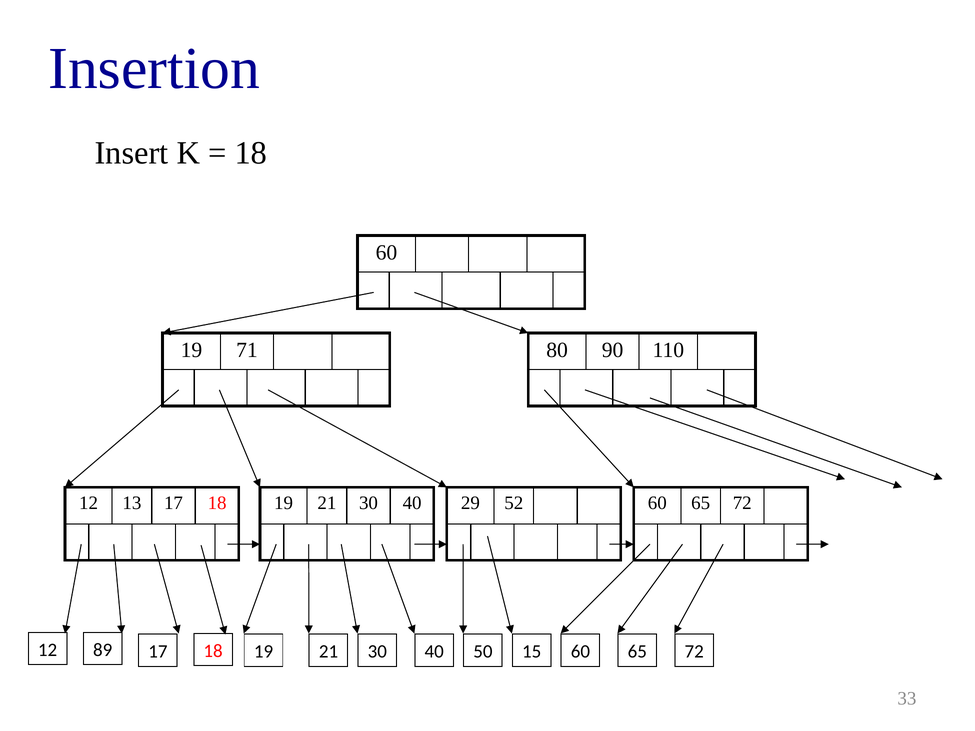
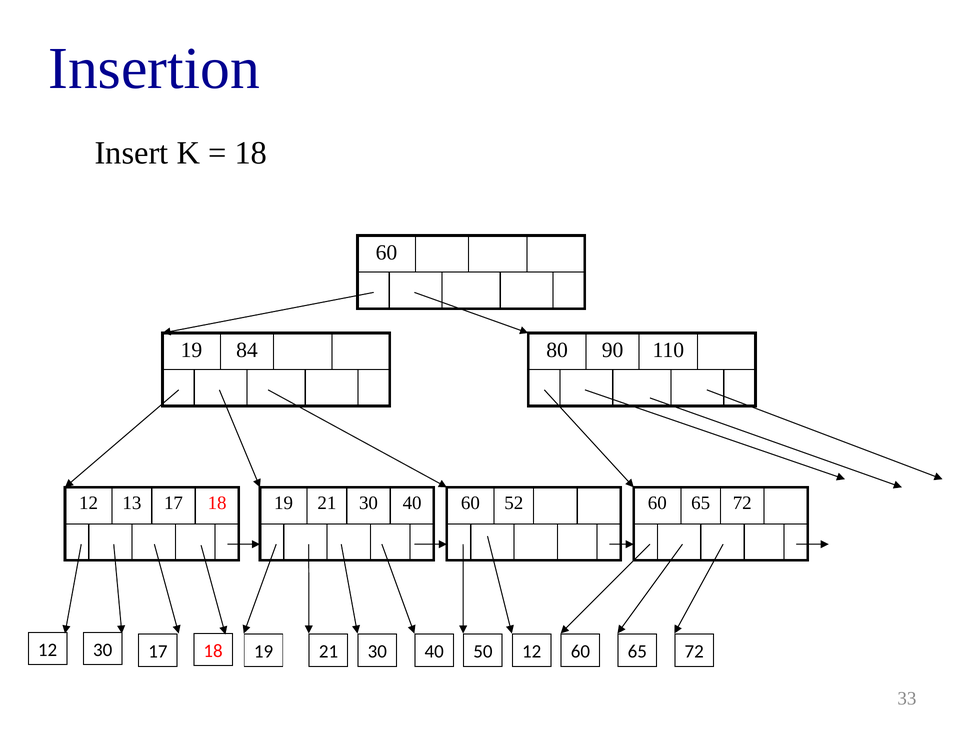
71: 71 -> 84
40 29: 29 -> 60
12 89: 89 -> 30
50 15: 15 -> 12
